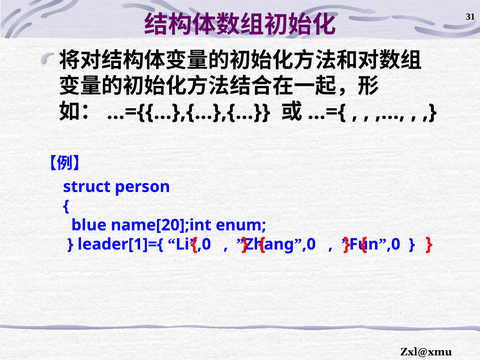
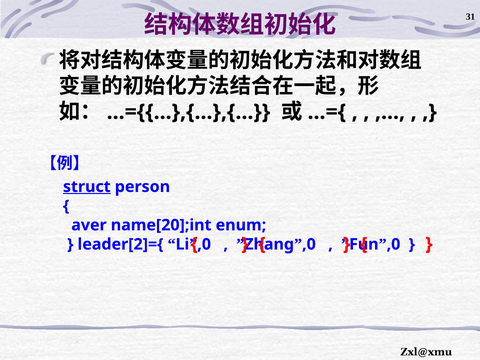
struct underline: none -> present
blue: blue -> aver
leader[1]={: leader[1]={ -> leader[2]={
